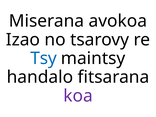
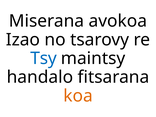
koa colour: purple -> orange
